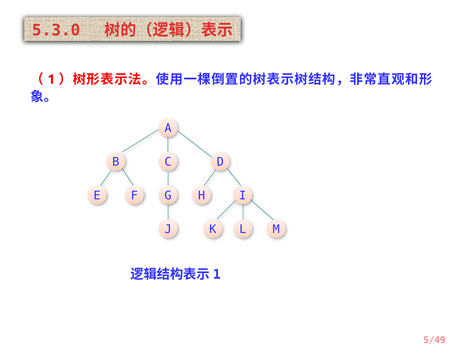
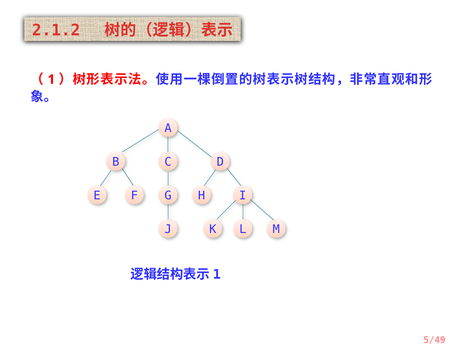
5.3.0: 5.3.0 -> 2.1.2
